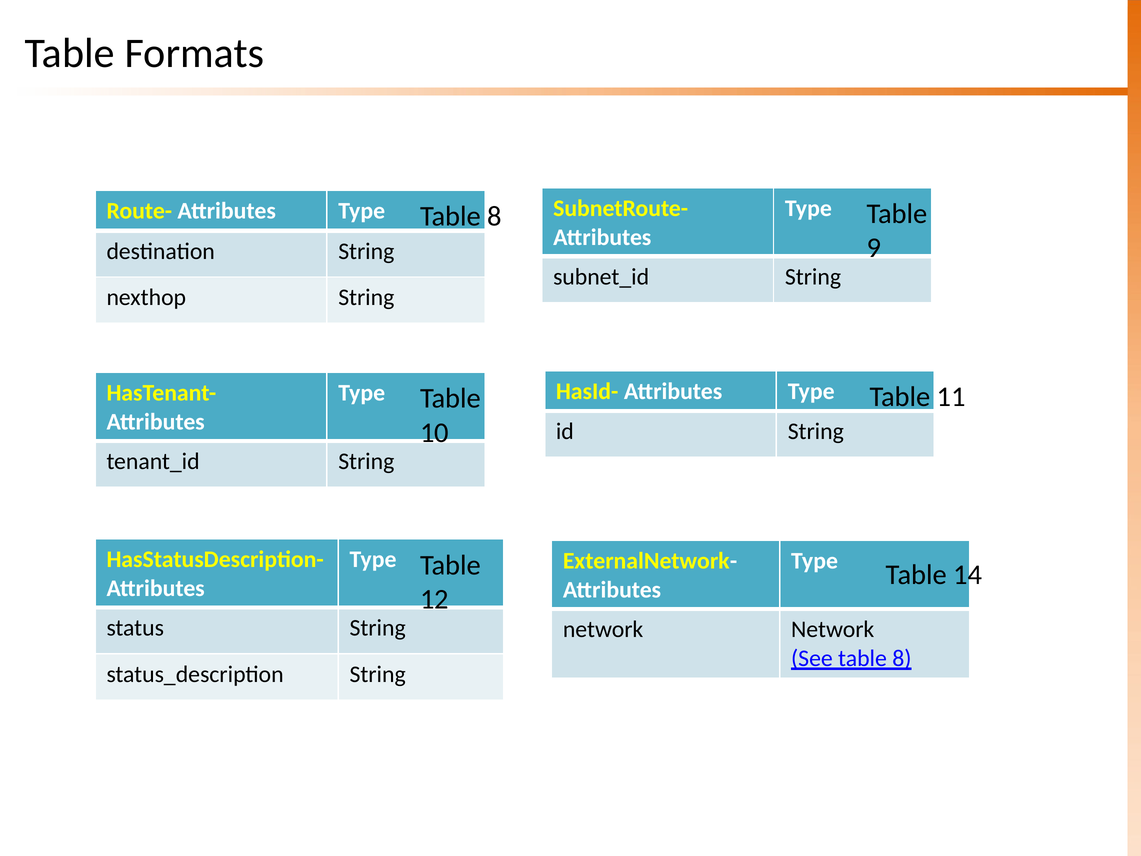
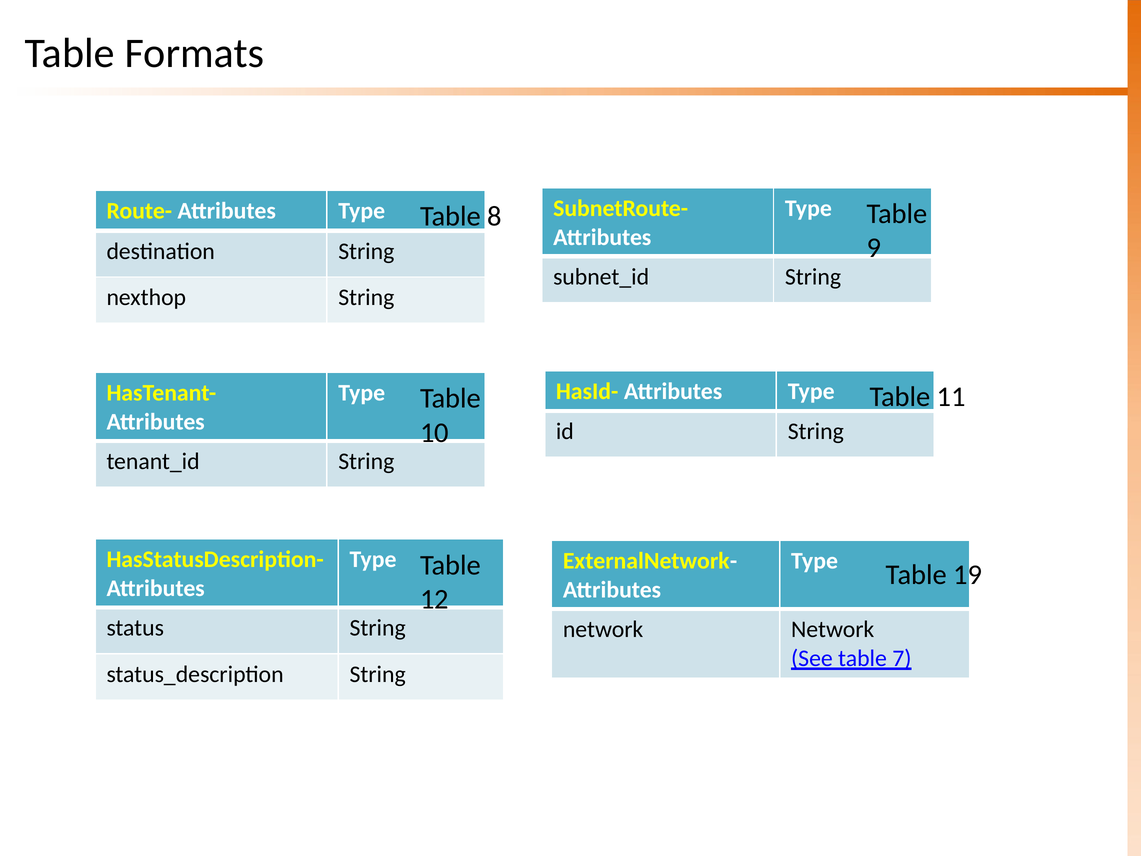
14: 14 -> 19
See table 8: 8 -> 7
